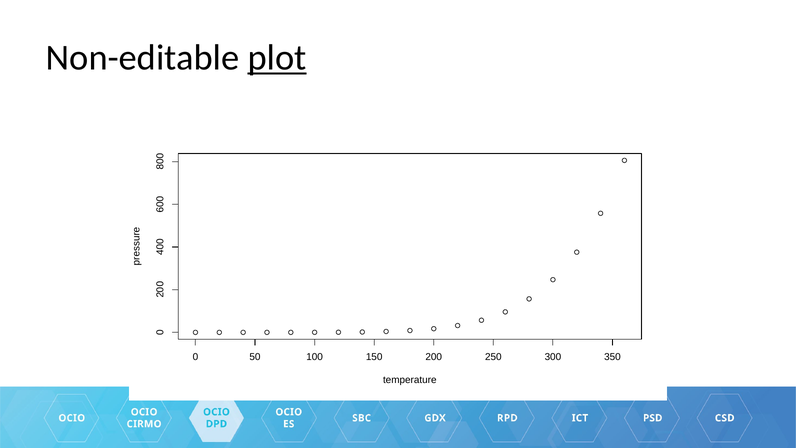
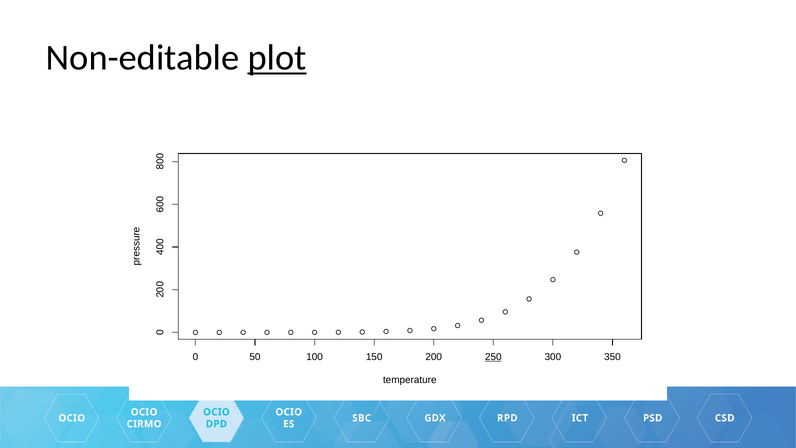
250 underline: none -> present
